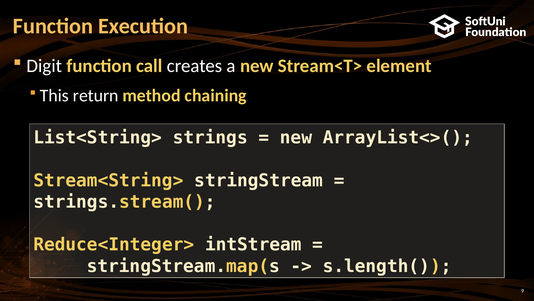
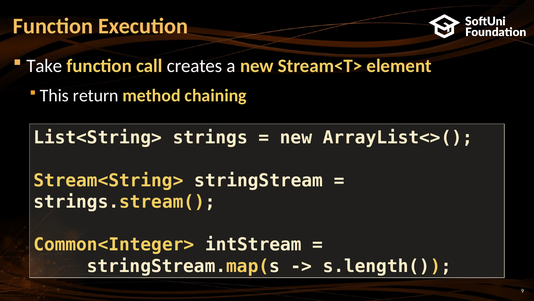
Digit: Digit -> Take
Reduce<Integer>: Reduce<Integer> -> Common<Integer>
